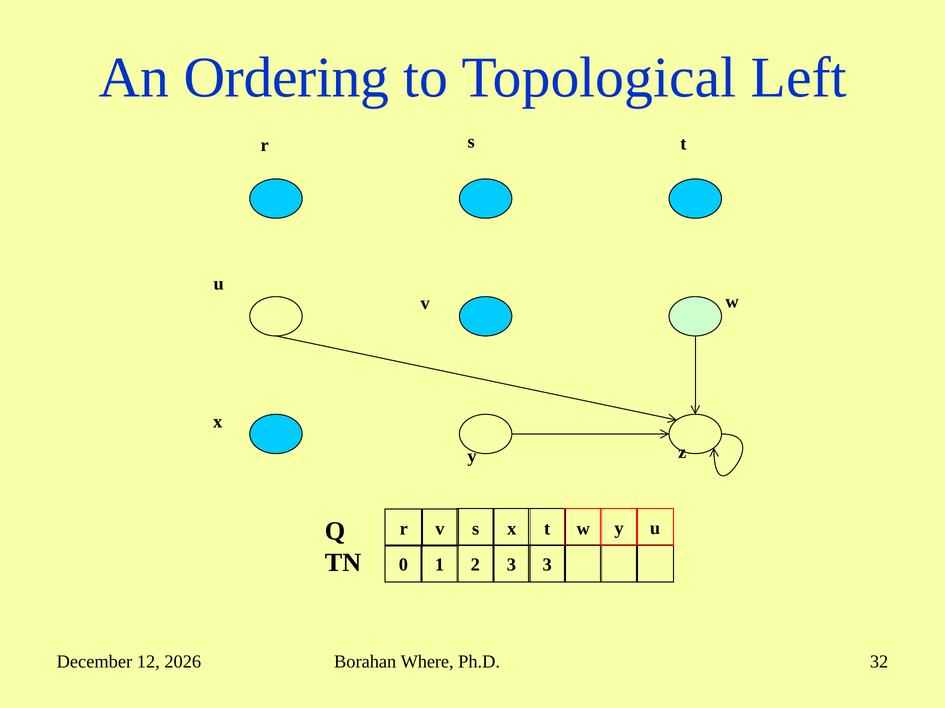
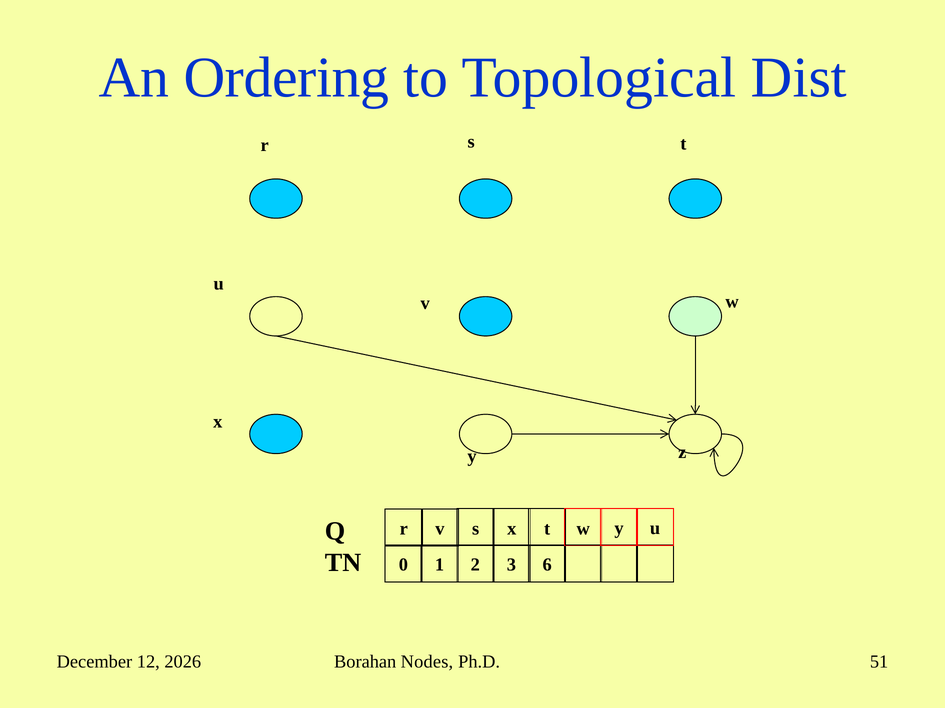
Left: Left -> Dist
3 3: 3 -> 6
Where: Where -> Nodes
32: 32 -> 51
